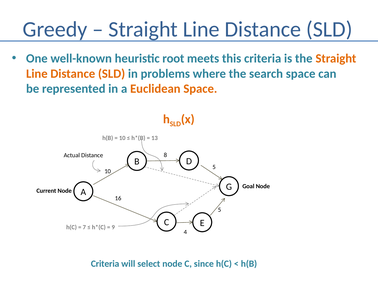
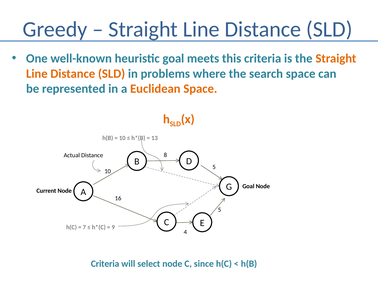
heuristic root: root -> goal
